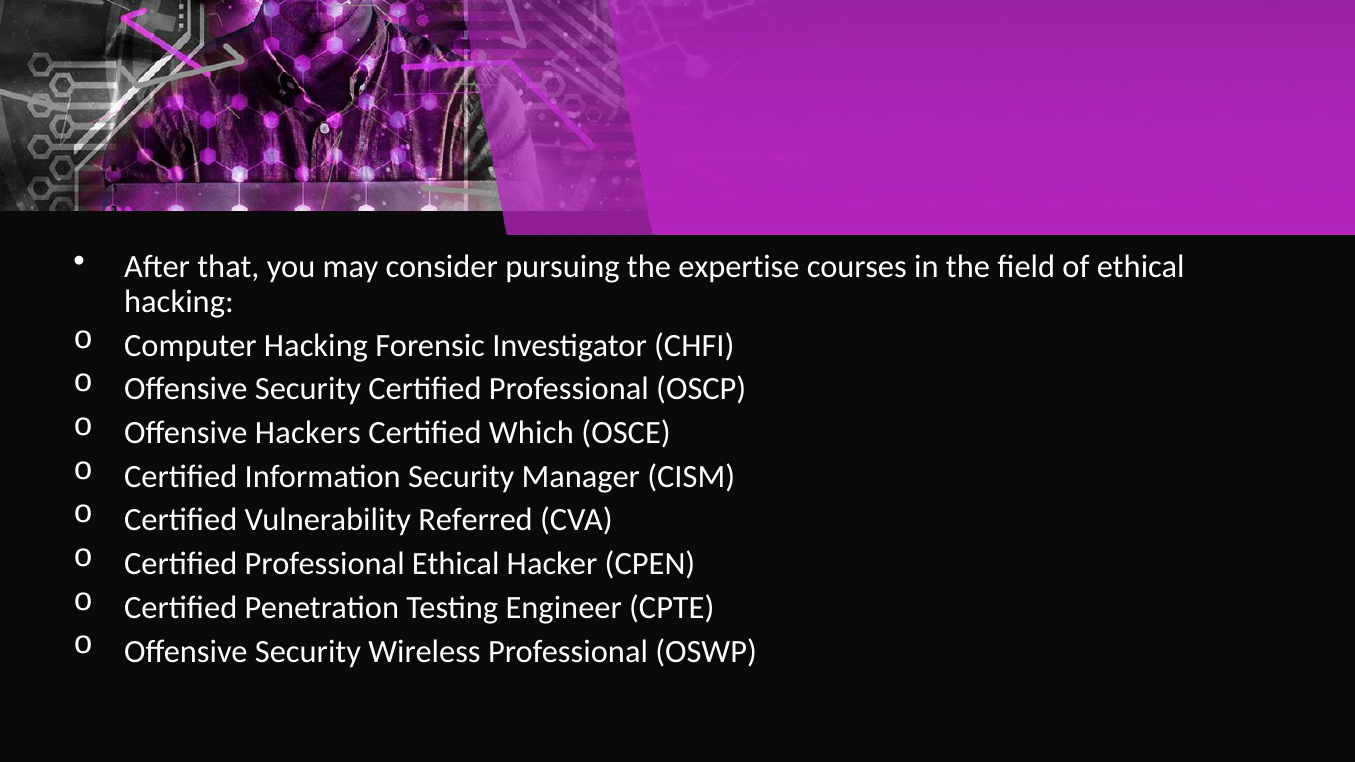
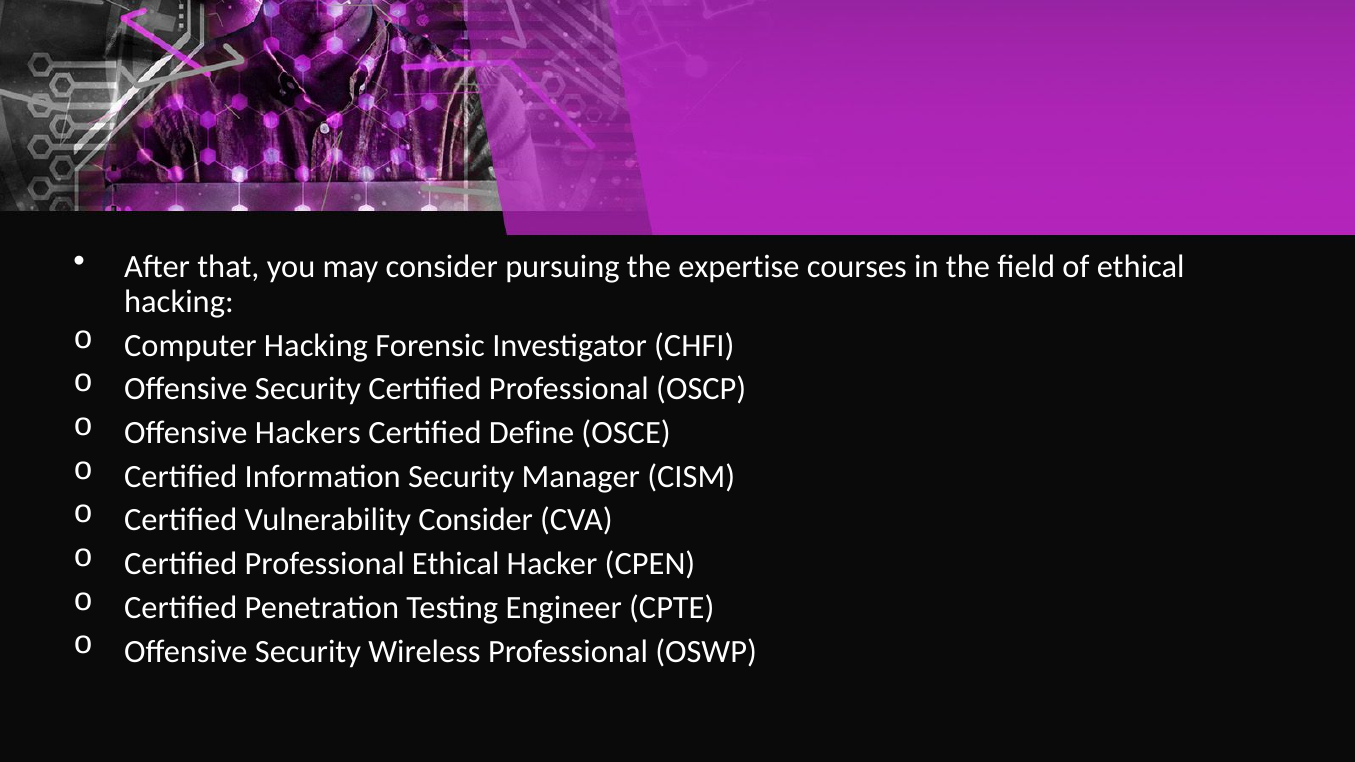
Which: Which -> Define
Vulnerability Referred: Referred -> Consider
